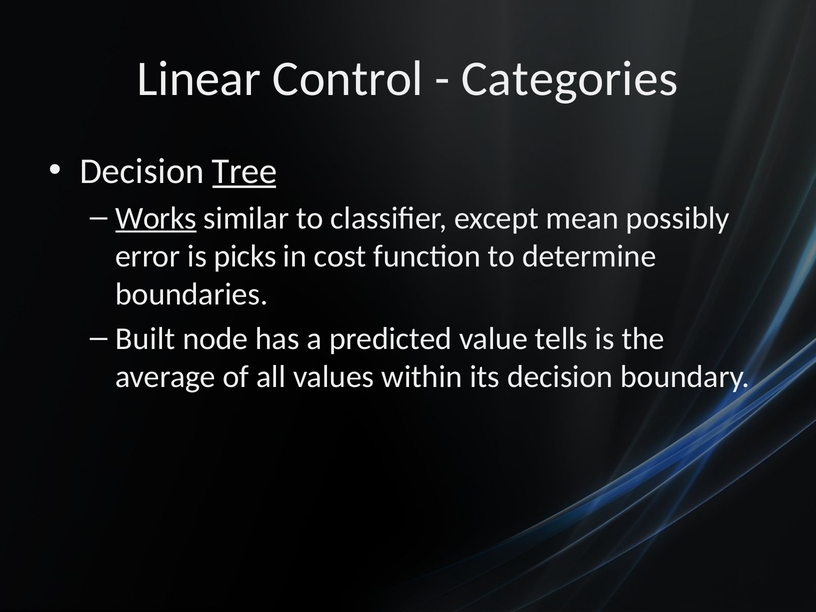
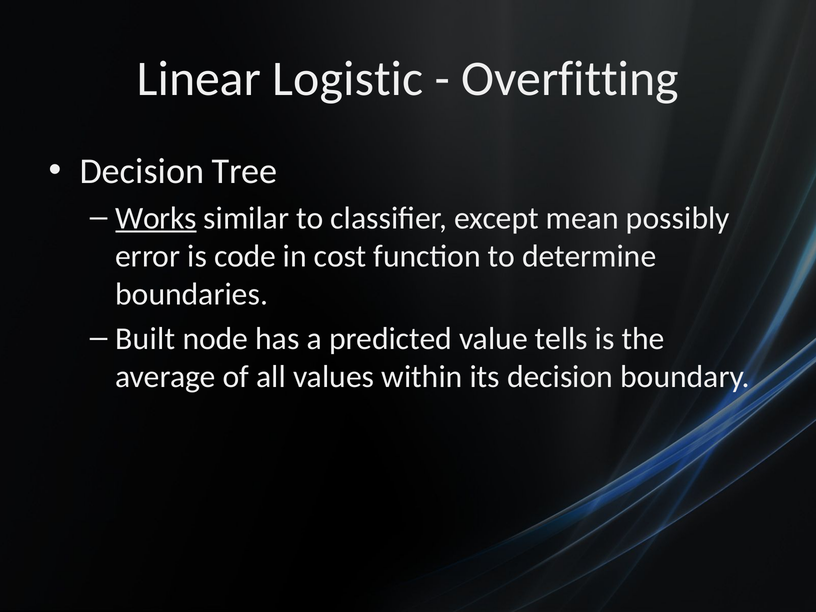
Control: Control -> Logistic
Categories: Categories -> Overfitting
Tree underline: present -> none
picks: picks -> code
